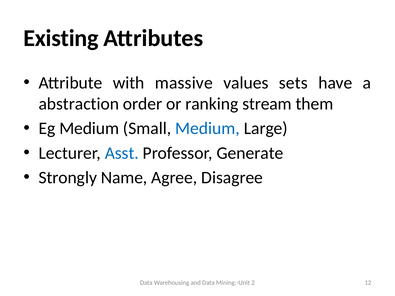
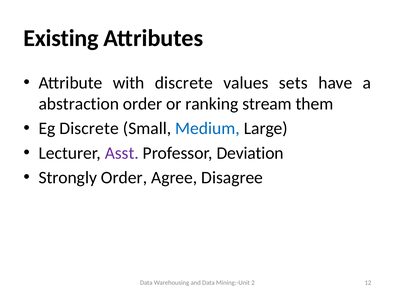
with massive: massive -> discrete
Eg Medium: Medium -> Discrete
Asst colour: blue -> purple
Generate: Generate -> Deviation
Strongly Name: Name -> Order
